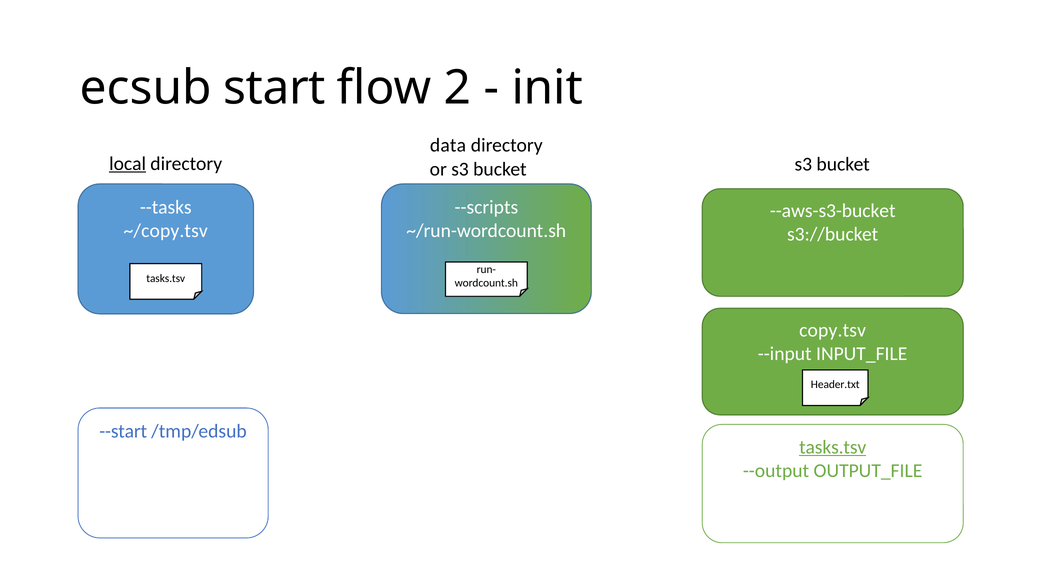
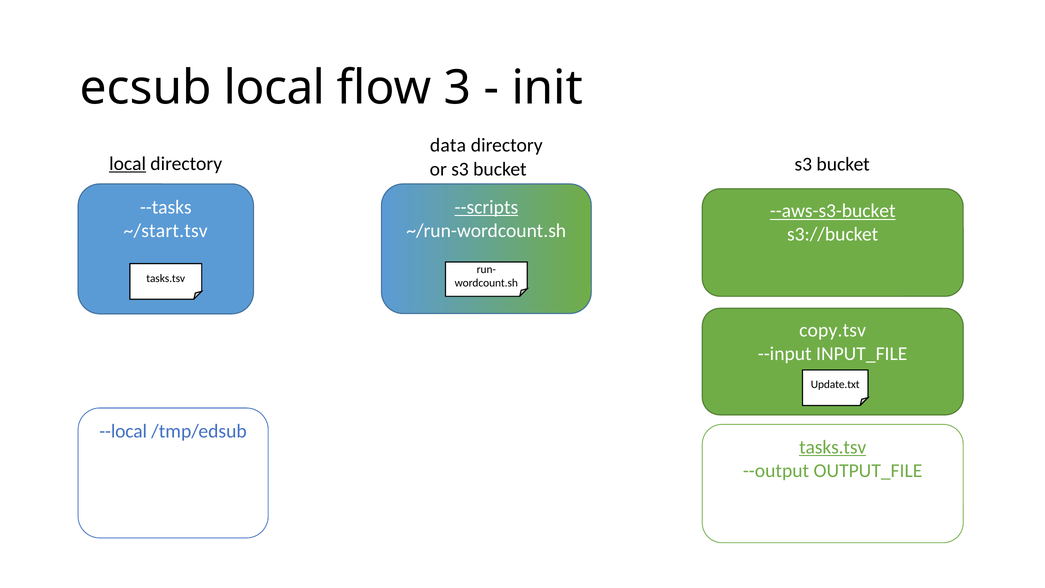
ecsub start: start -> local
2: 2 -> 3
--scripts underline: none -> present
--aws-s3-bucket underline: none -> present
~/copy.tsv: ~/copy.tsv -> ~/start.tsv
Header.txt: Header.txt -> Update.txt
--start: --start -> --local
